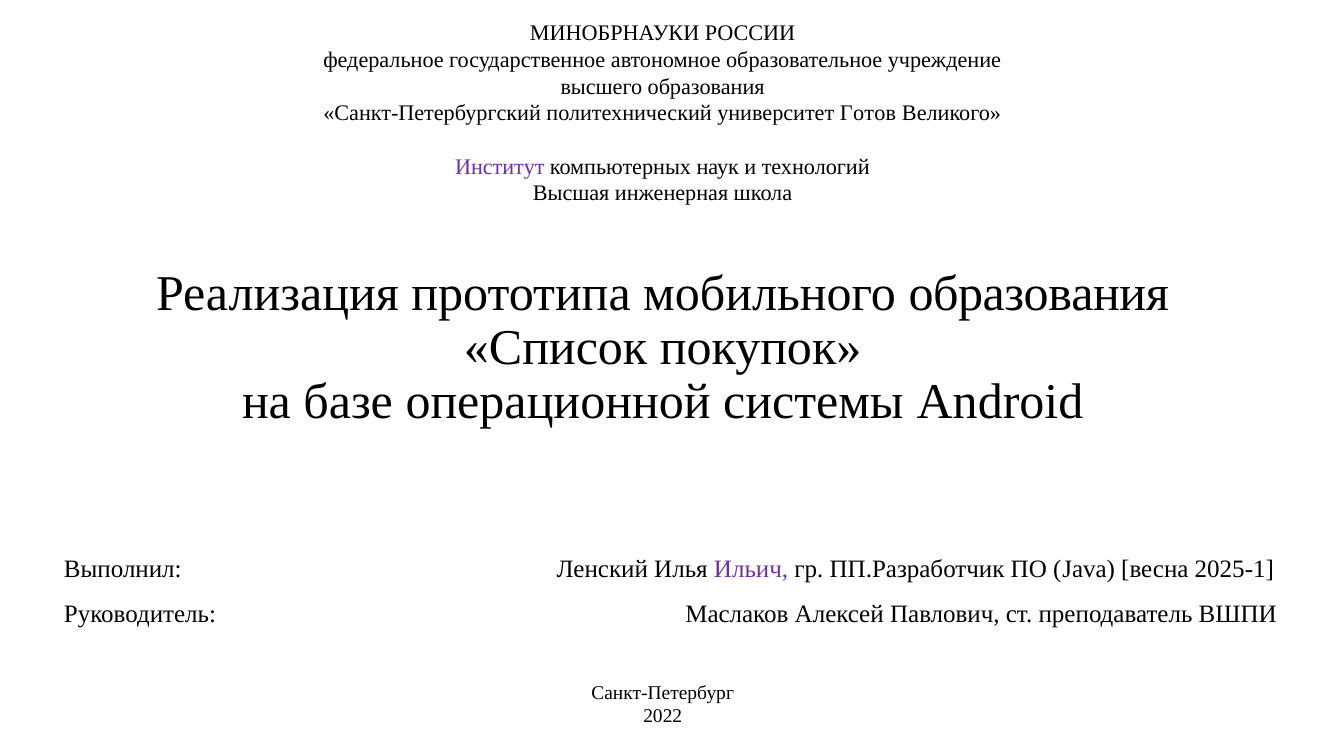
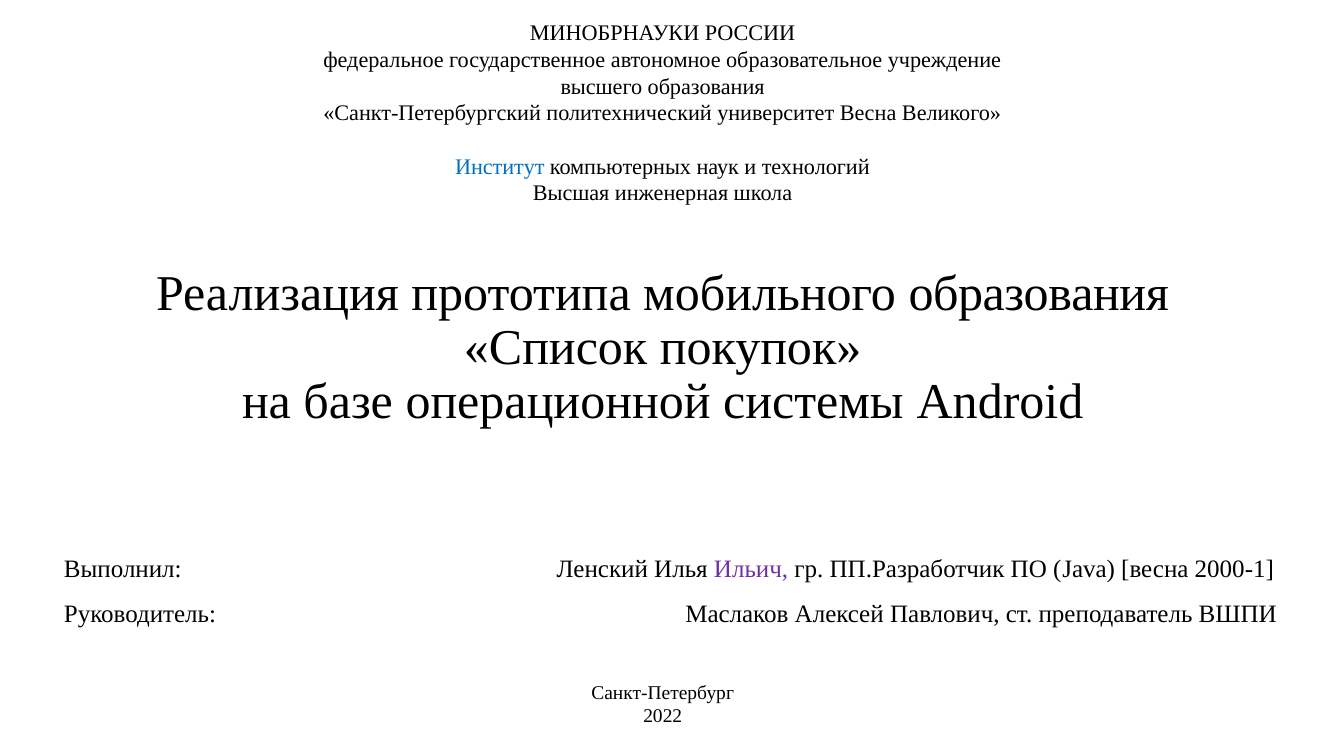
университет Готов: Готов -> Весна
Институт colour: purple -> blue
2025-1: 2025-1 -> 2000-1
